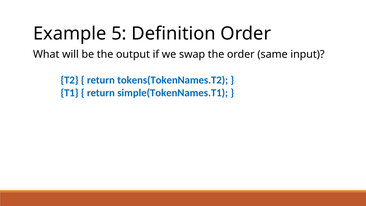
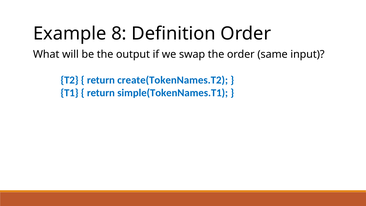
5: 5 -> 8
tokens(TokenNames.T2: tokens(TokenNames.T2 -> create(TokenNames.T2
